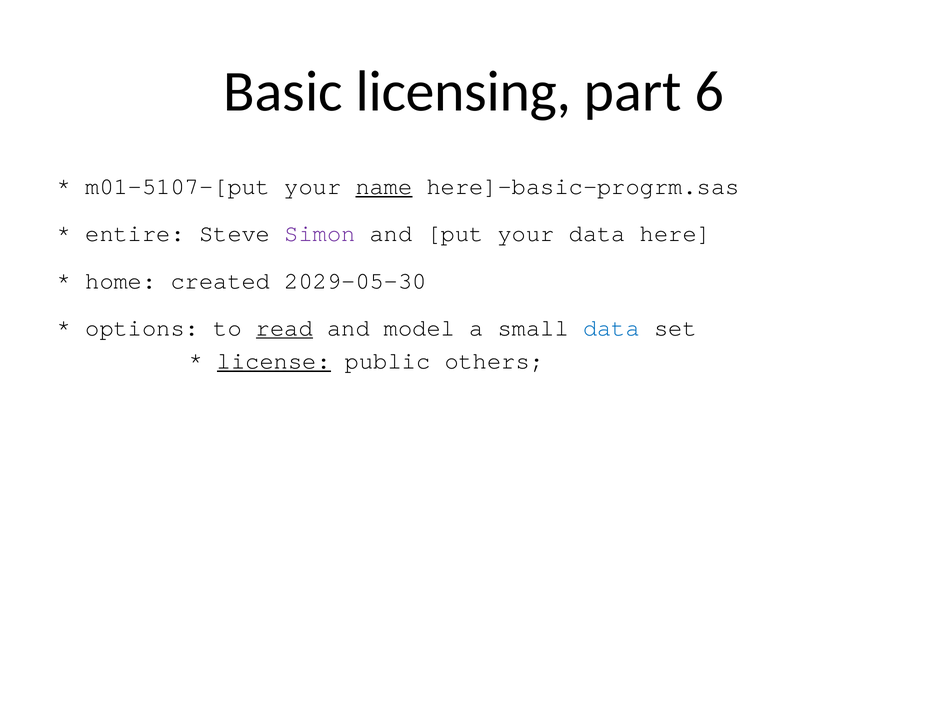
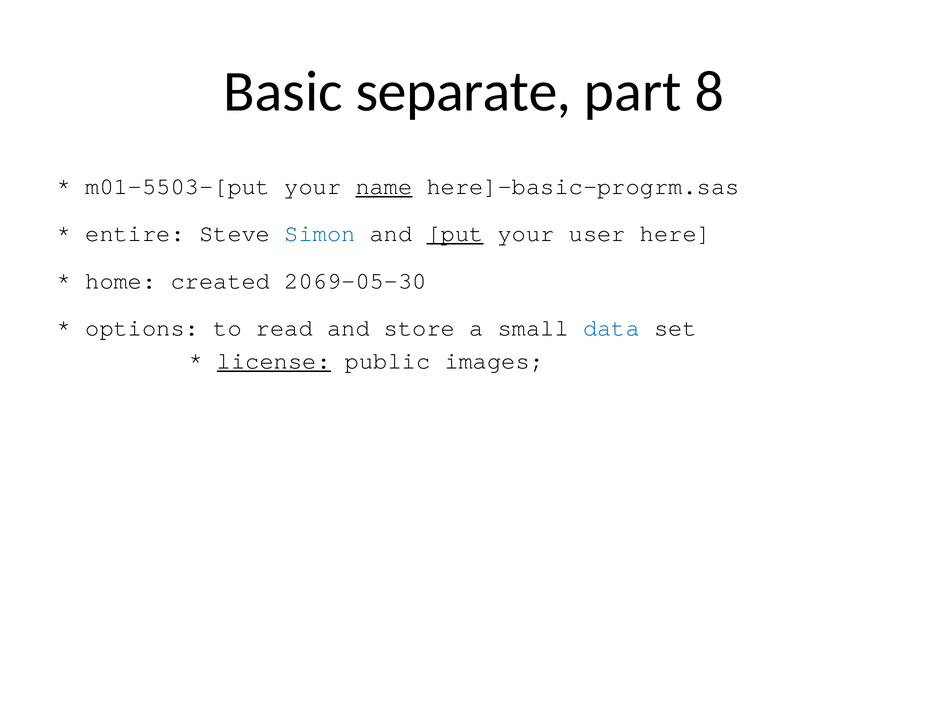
licensing: licensing -> separate
6: 6 -> 8
m01-5107-[put: m01-5107-[put -> m01-5503-[put
Simon colour: purple -> blue
put underline: none -> present
your data: data -> user
2029-05-30: 2029-05-30 -> 2069-05-30
read underline: present -> none
model: model -> store
others: others -> images
